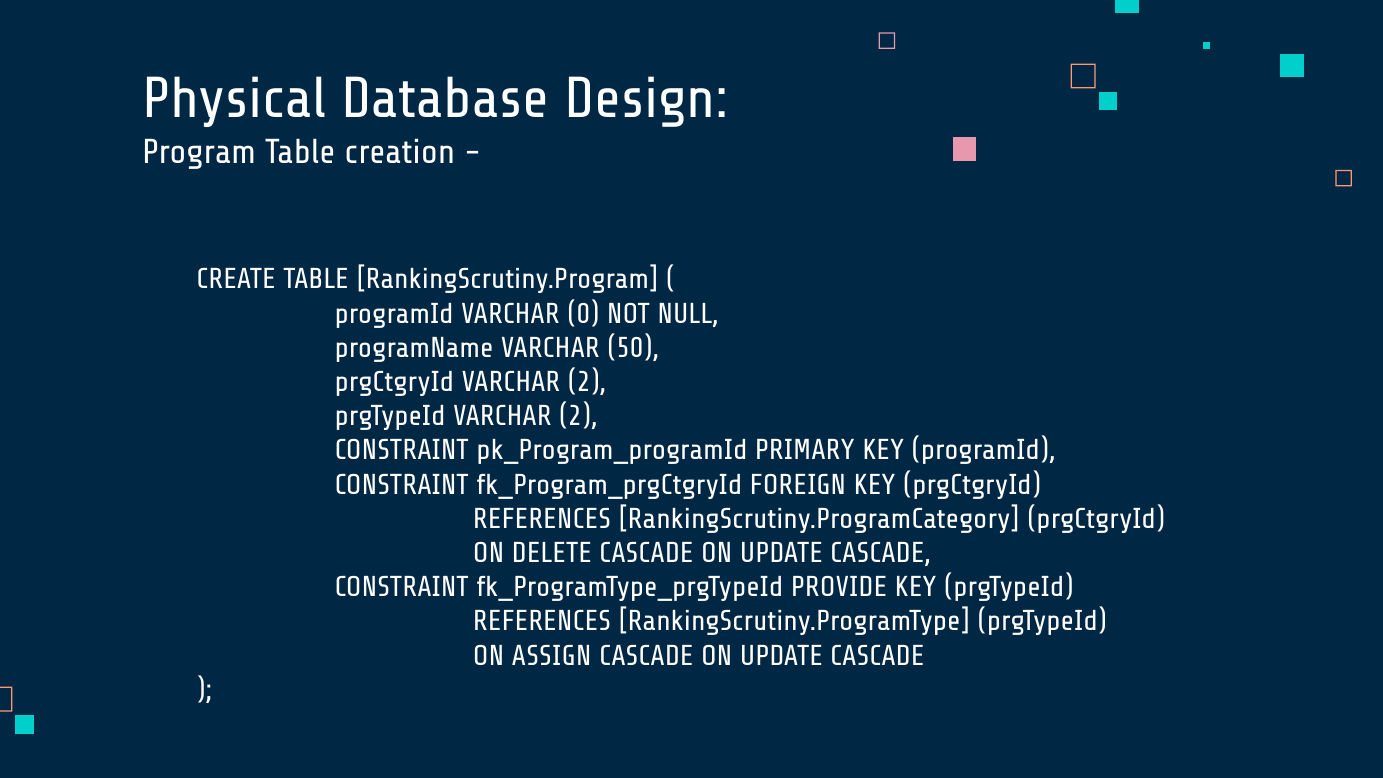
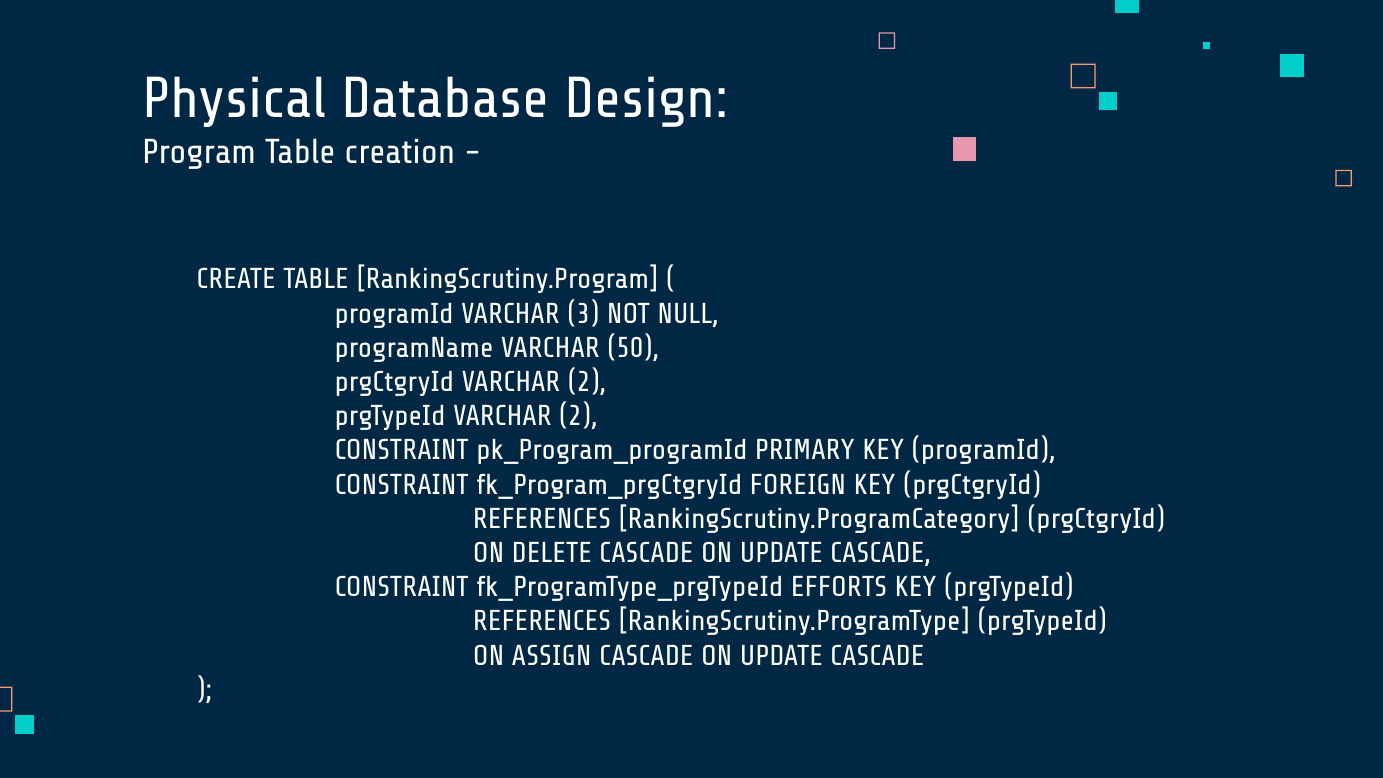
0: 0 -> 3
PROVIDE: PROVIDE -> EFFORTS
